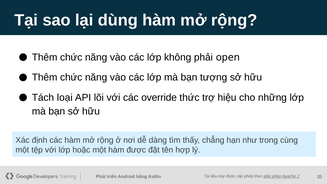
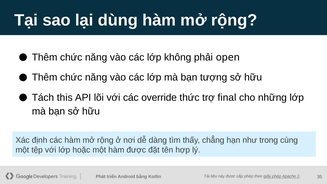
loại: loại -> this
hiệu: hiệu -> final
